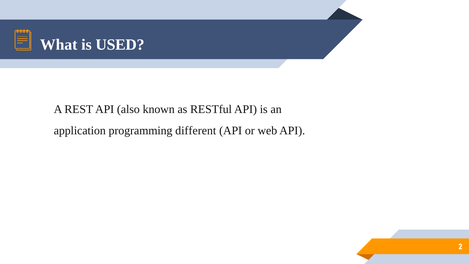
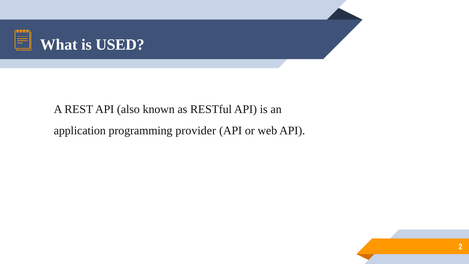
different: different -> provider
